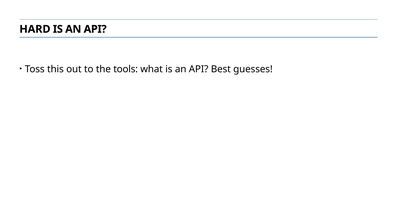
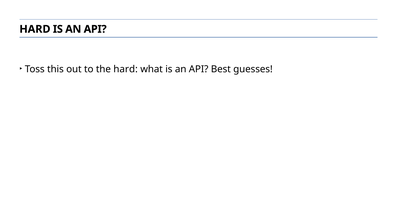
the tools: tools -> hard
